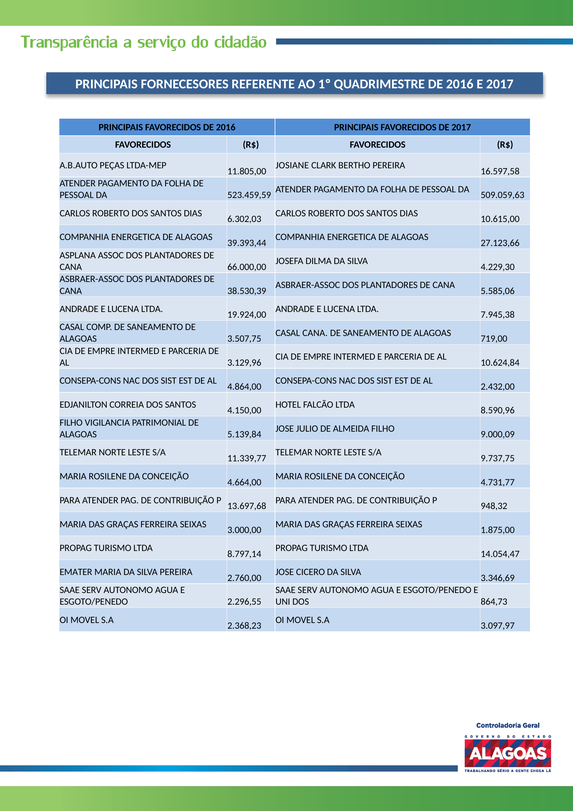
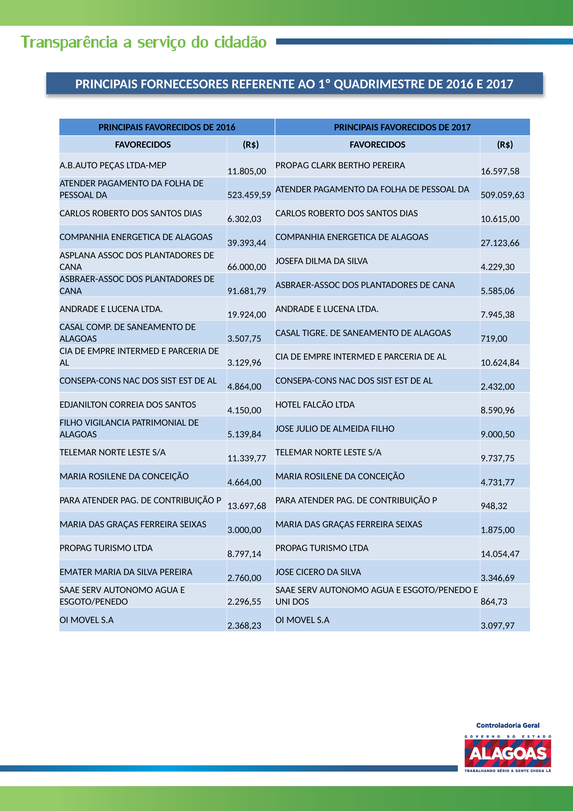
JOSIANE at (292, 165): JOSIANE -> PROPAG
38.530,39: 38.530,39 -> 91.681,79
CASAL CANA: CANA -> TIGRE
9.000,09: 9.000,09 -> 9.000,50
